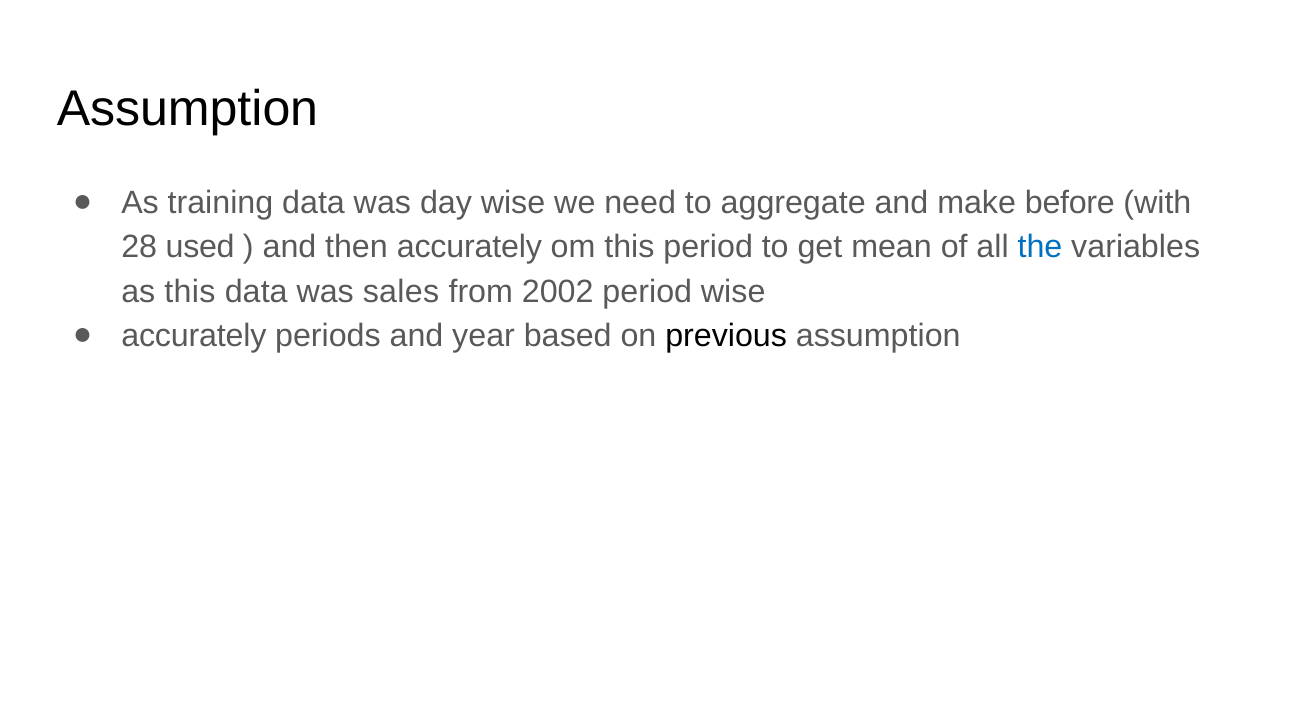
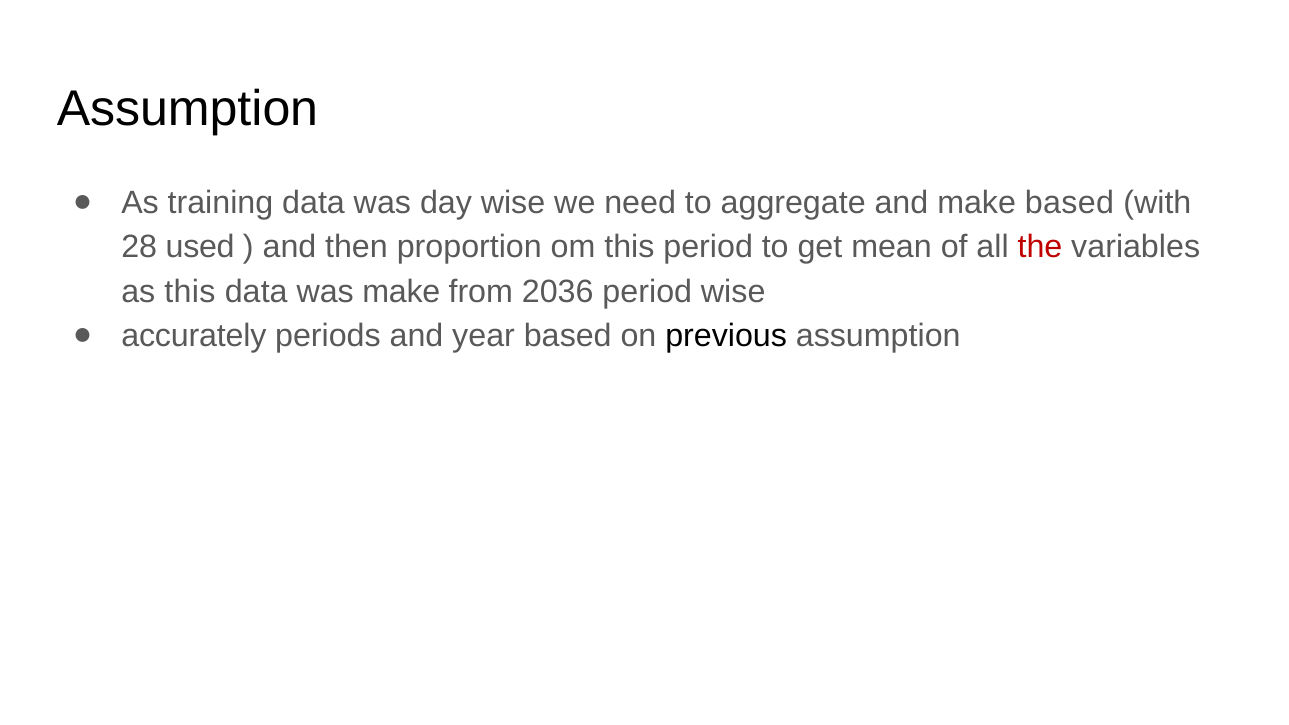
make before: before -> based
then accurately: accurately -> proportion
the colour: blue -> red
was sales: sales -> make
2002: 2002 -> 2036
